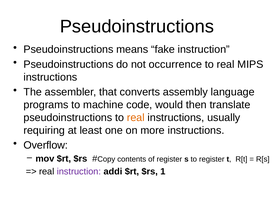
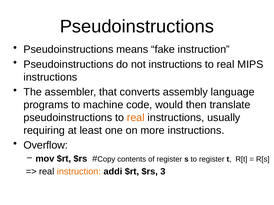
not occurrence: occurrence -> instructions
instruction at (79, 172) colour: purple -> orange
1: 1 -> 3
